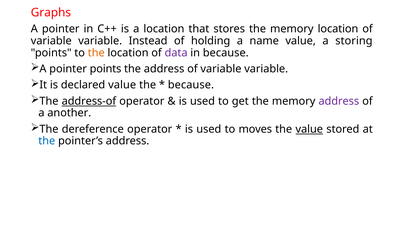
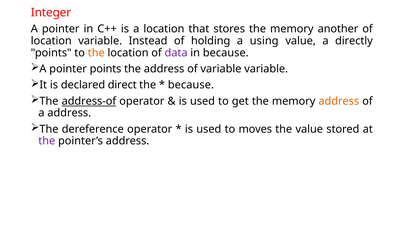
Graphs: Graphs -> Integer
memory location: location -> another
variable at (51, 41): variable -> location
name: name -> using
storing: storing -> directly
declared value: value -> direct
address at (339, 101) colour: purple -> orange
a another: another -> address
value at (309, 129) underline: present -> none
the at (47, 141) colour: blue -> purple
